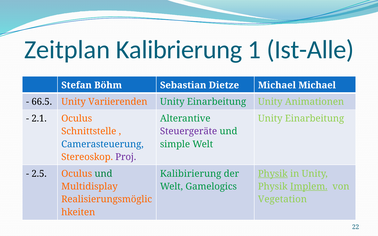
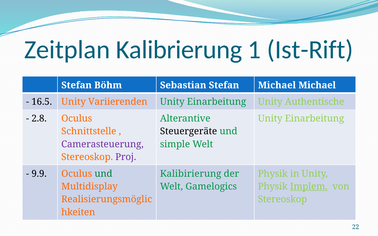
Ist-Alle: Ist-Alle -> Ist-Rift
Sebastian Dietze: Dietze -> Stefan
66.5: 66.5 -> 16.5
Animationen: Animationen -> Authentische
2.1: 2.1 -> 2.8
Steuergeräte colour: purple -> black
Camerasteuerung colour: blue -> purple
2.5: 2.5 -> 9.9
Physik at (273, 174) underline: present -> none
Vegetation at (282, 200): Vegetation -> Stereoskop
